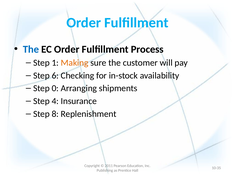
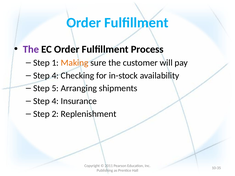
The at (31, 49) colour: blue -> purple
6 at (55, 76): 6 -> 4
0: 0 -> 5
8: 8 -> 2
